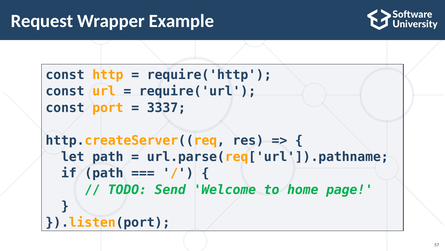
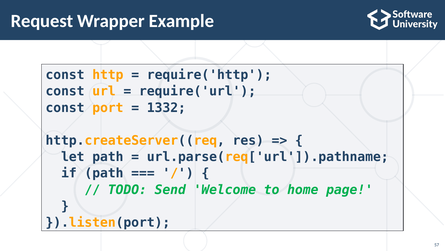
3337: 3337 -> 1332
